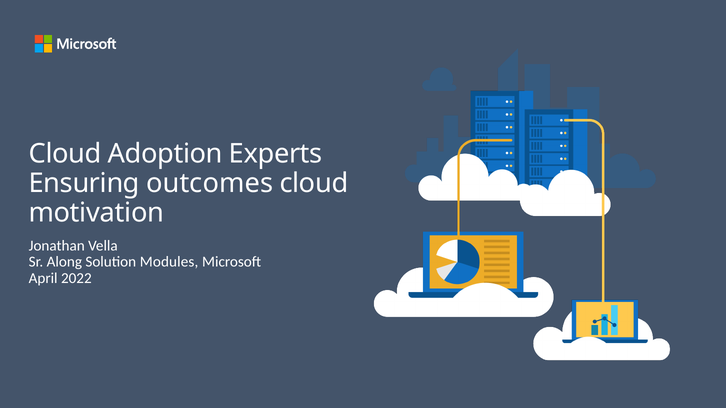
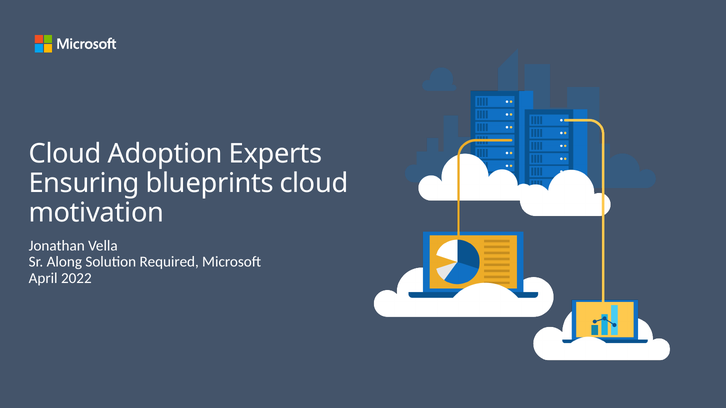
outcomes: outcomes -> blueprints
Modules: Modules -> Required
